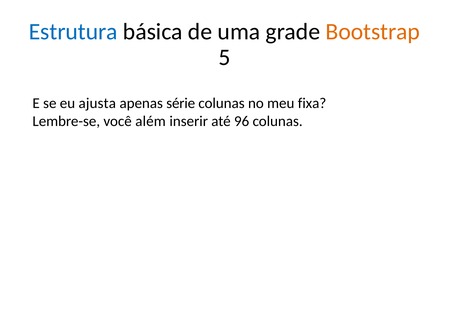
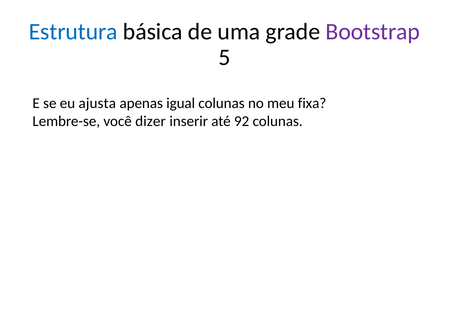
Bootstrap colour: orange -> purple
série: série -> igual
além: além -> dizer
96: 96 -> 92
